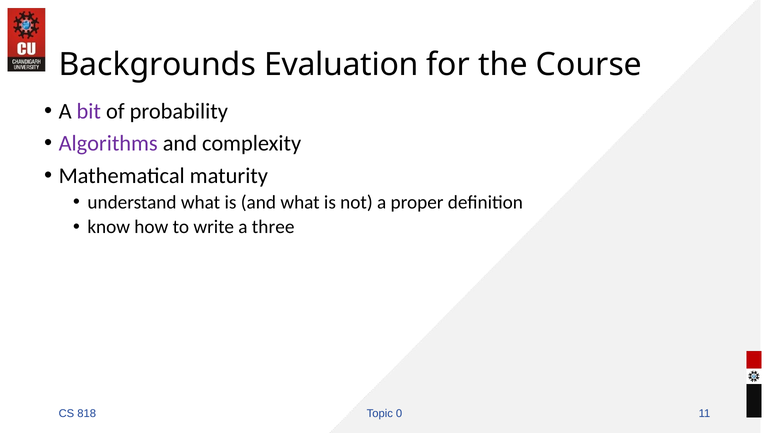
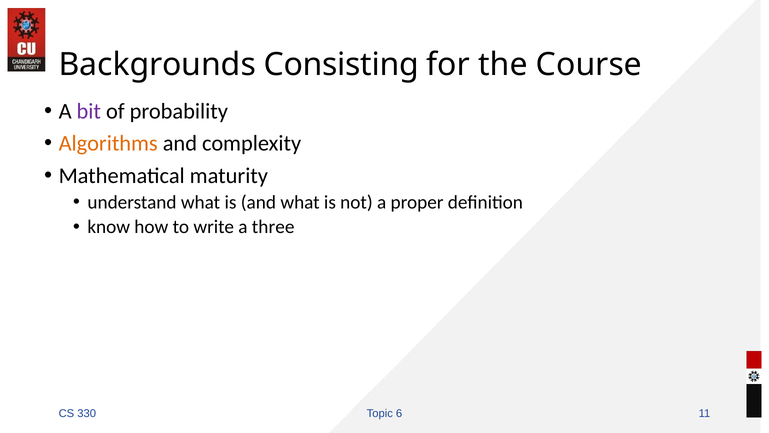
Evaluation: Evaluation -> Consisting
Algorithms colour: purple -> orange
818: 818 -> 330
0: 0 -> 6
